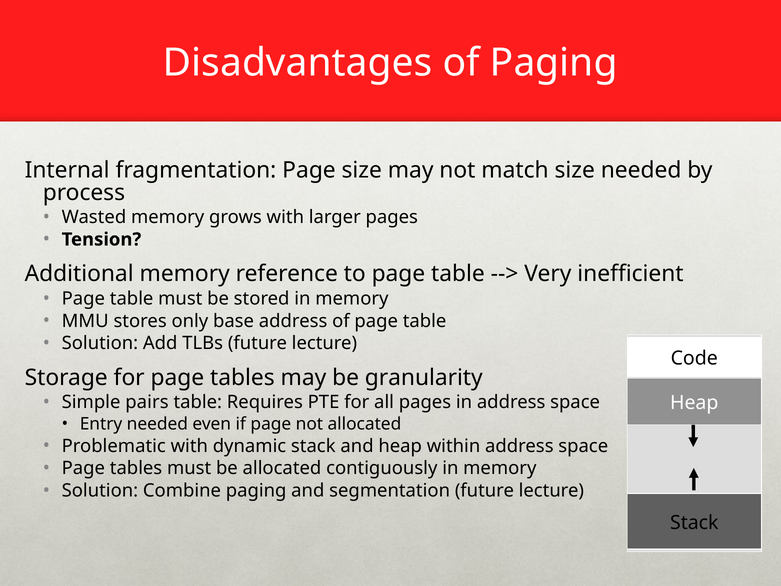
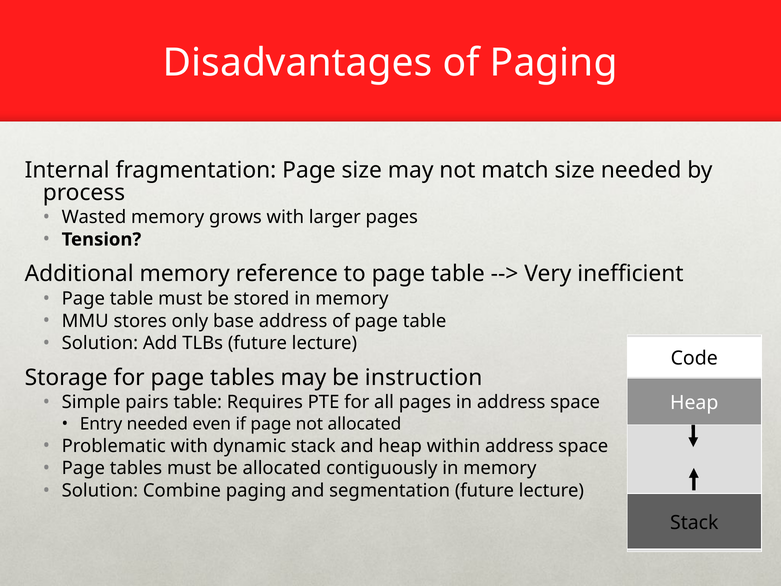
granularity: granularity -> instruction
